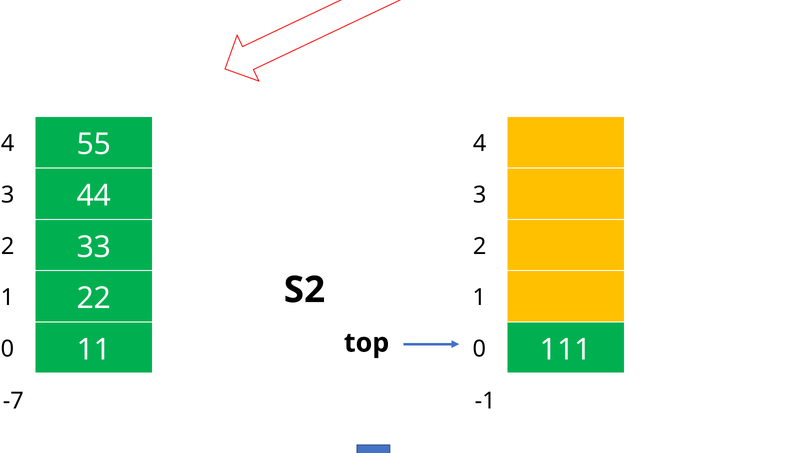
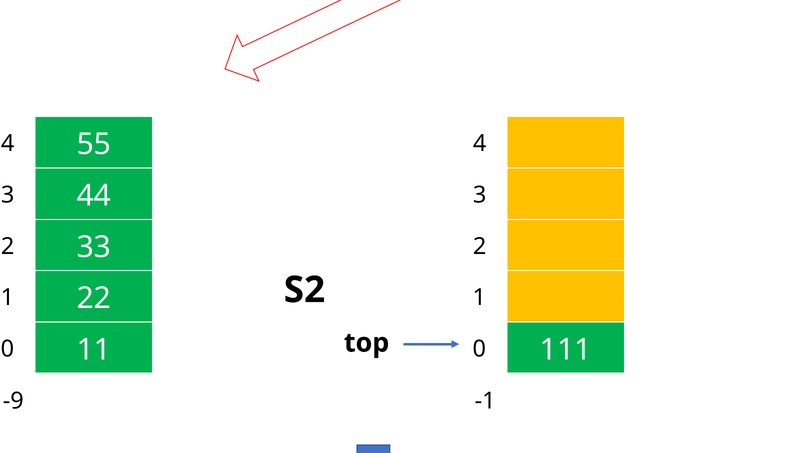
-7: -7 -> -9
